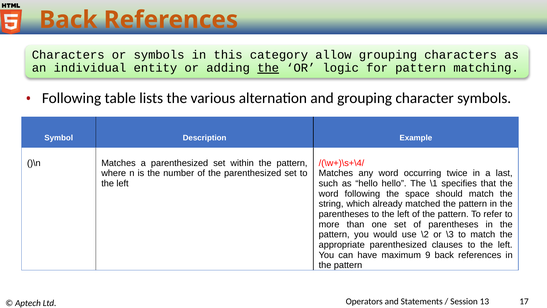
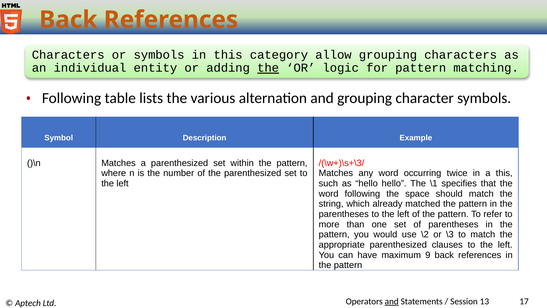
/(\w+)\s+\4/: /(\w+)\s+\4/ -> /(\w+)\s+\3/
a last: last -> this
and at (392, 301) underline: none -> present
